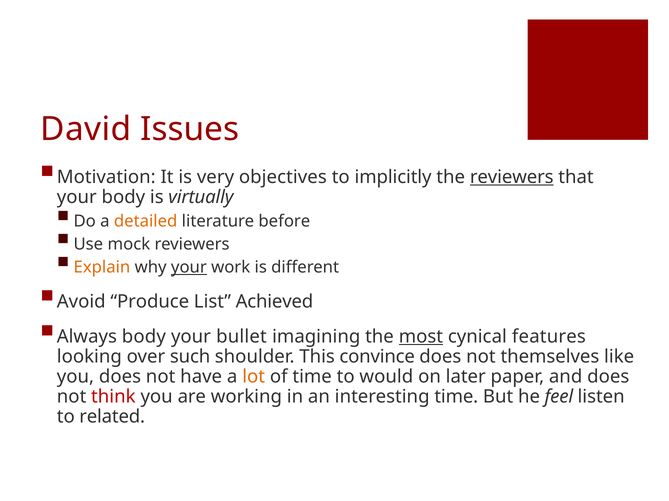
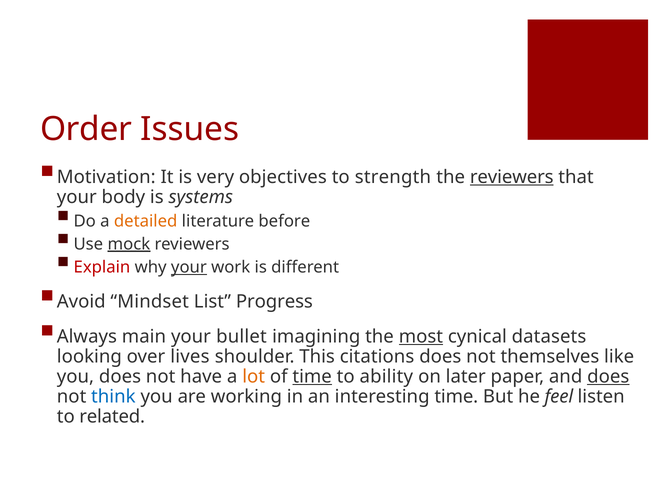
David: David -> Order
implicitly: implicitly -> strength
virtually: virtually -> systems
mock underline: none -> present
Explain colour: orange -> red
Produce: Produce -> Mindset
Achieved: Achieved -> Progress
Always body: body -> main
features: features -> datasets
such: such -> lives
convince: convince -> citations
time at (312, 377) underline: none -> present
would: would -> ability
does at (608, 377) underline: none -> present
think colour: red -> blue
